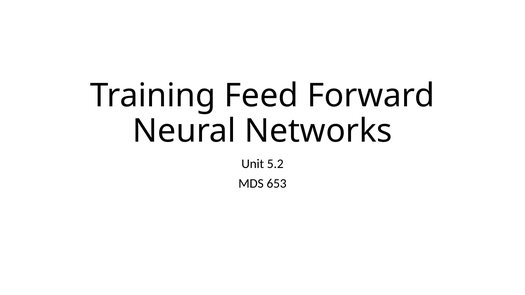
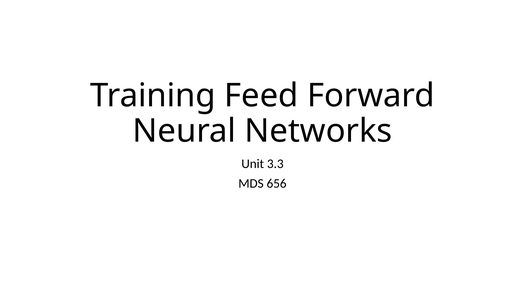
5.2: 5.2 -> 3.3
653: 653 -> 656
